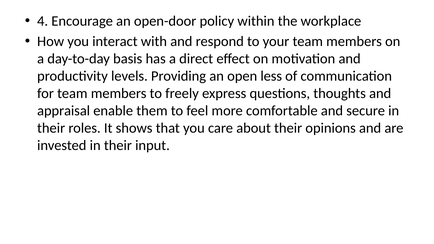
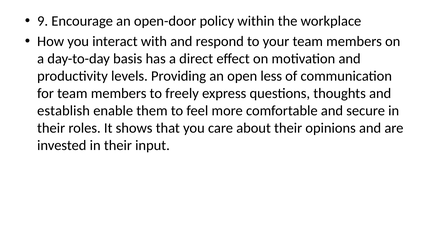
4: 4 -> 9
appraisal: appraisal -> establish
